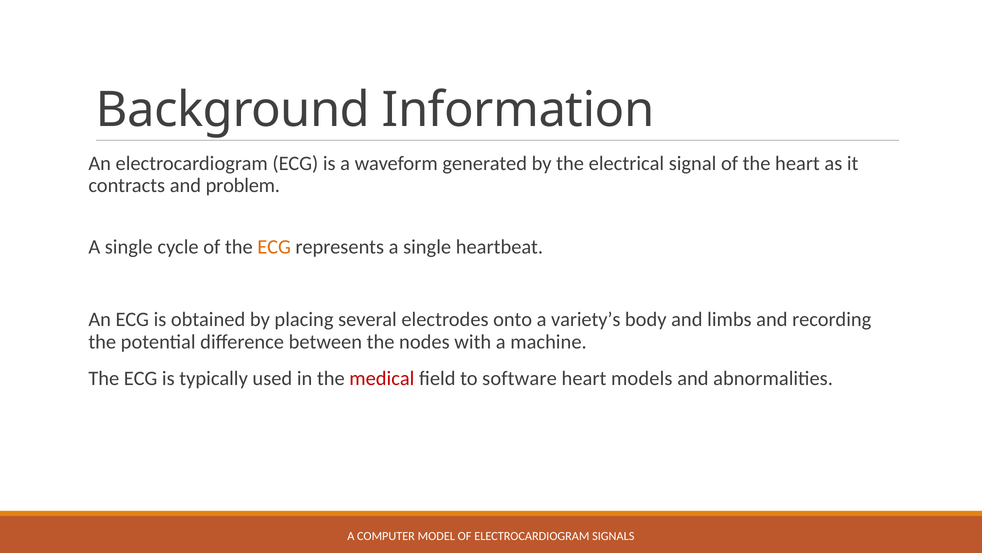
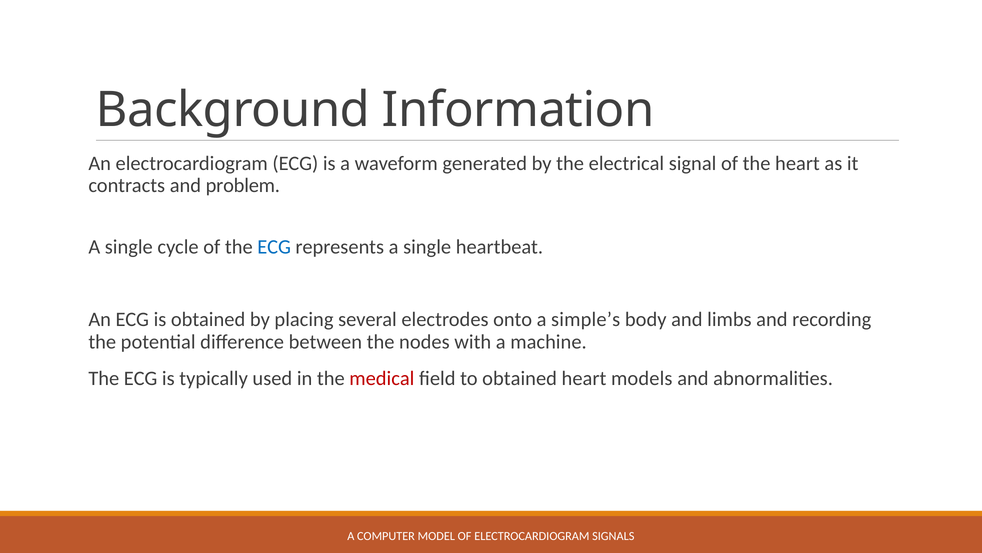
ECG at (274, 246) colour: orange -> blue
variety’s: variety’s -> simple’s
to software: software -> obtained
